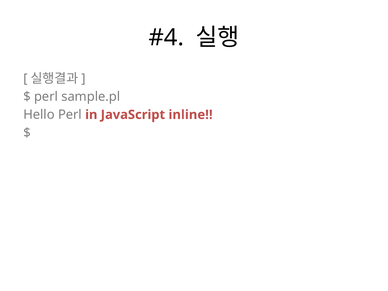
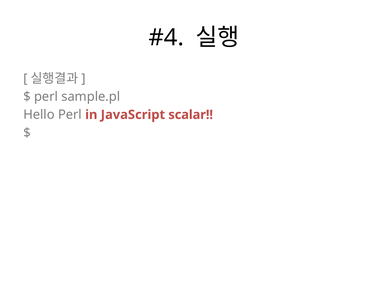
inline: inline -> scalar
